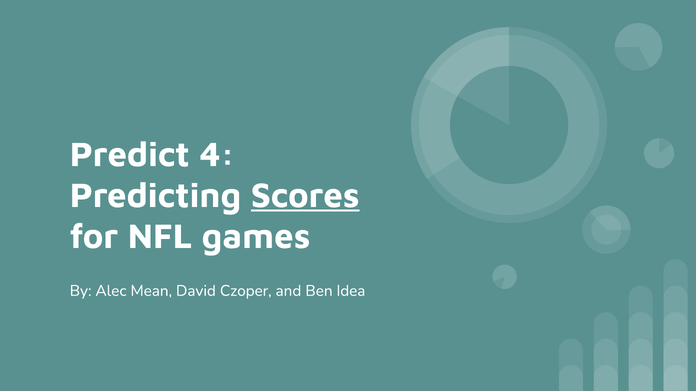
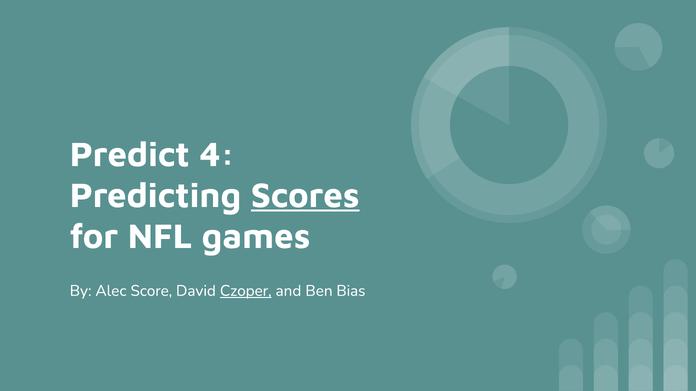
Mean: Mean -> Score
Czoper underline: none -> present
Idea: Idea -> Bias
